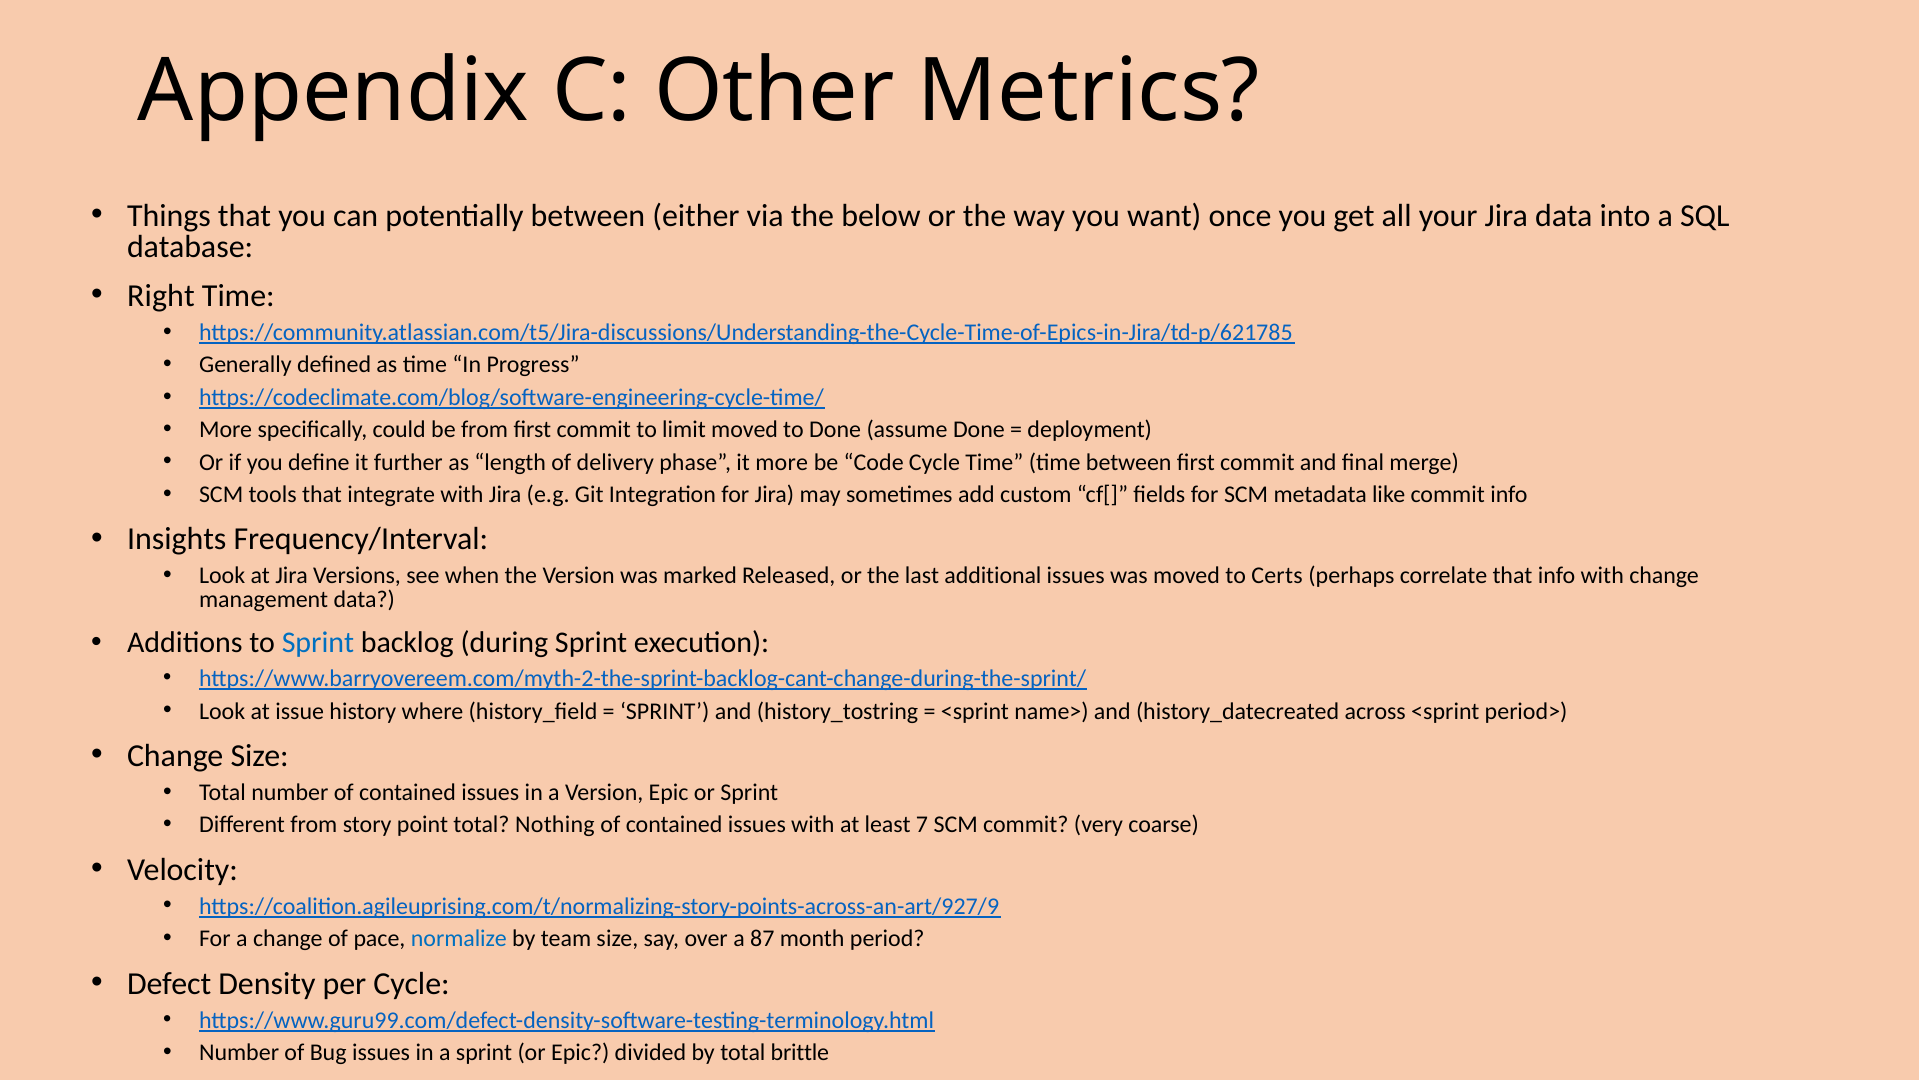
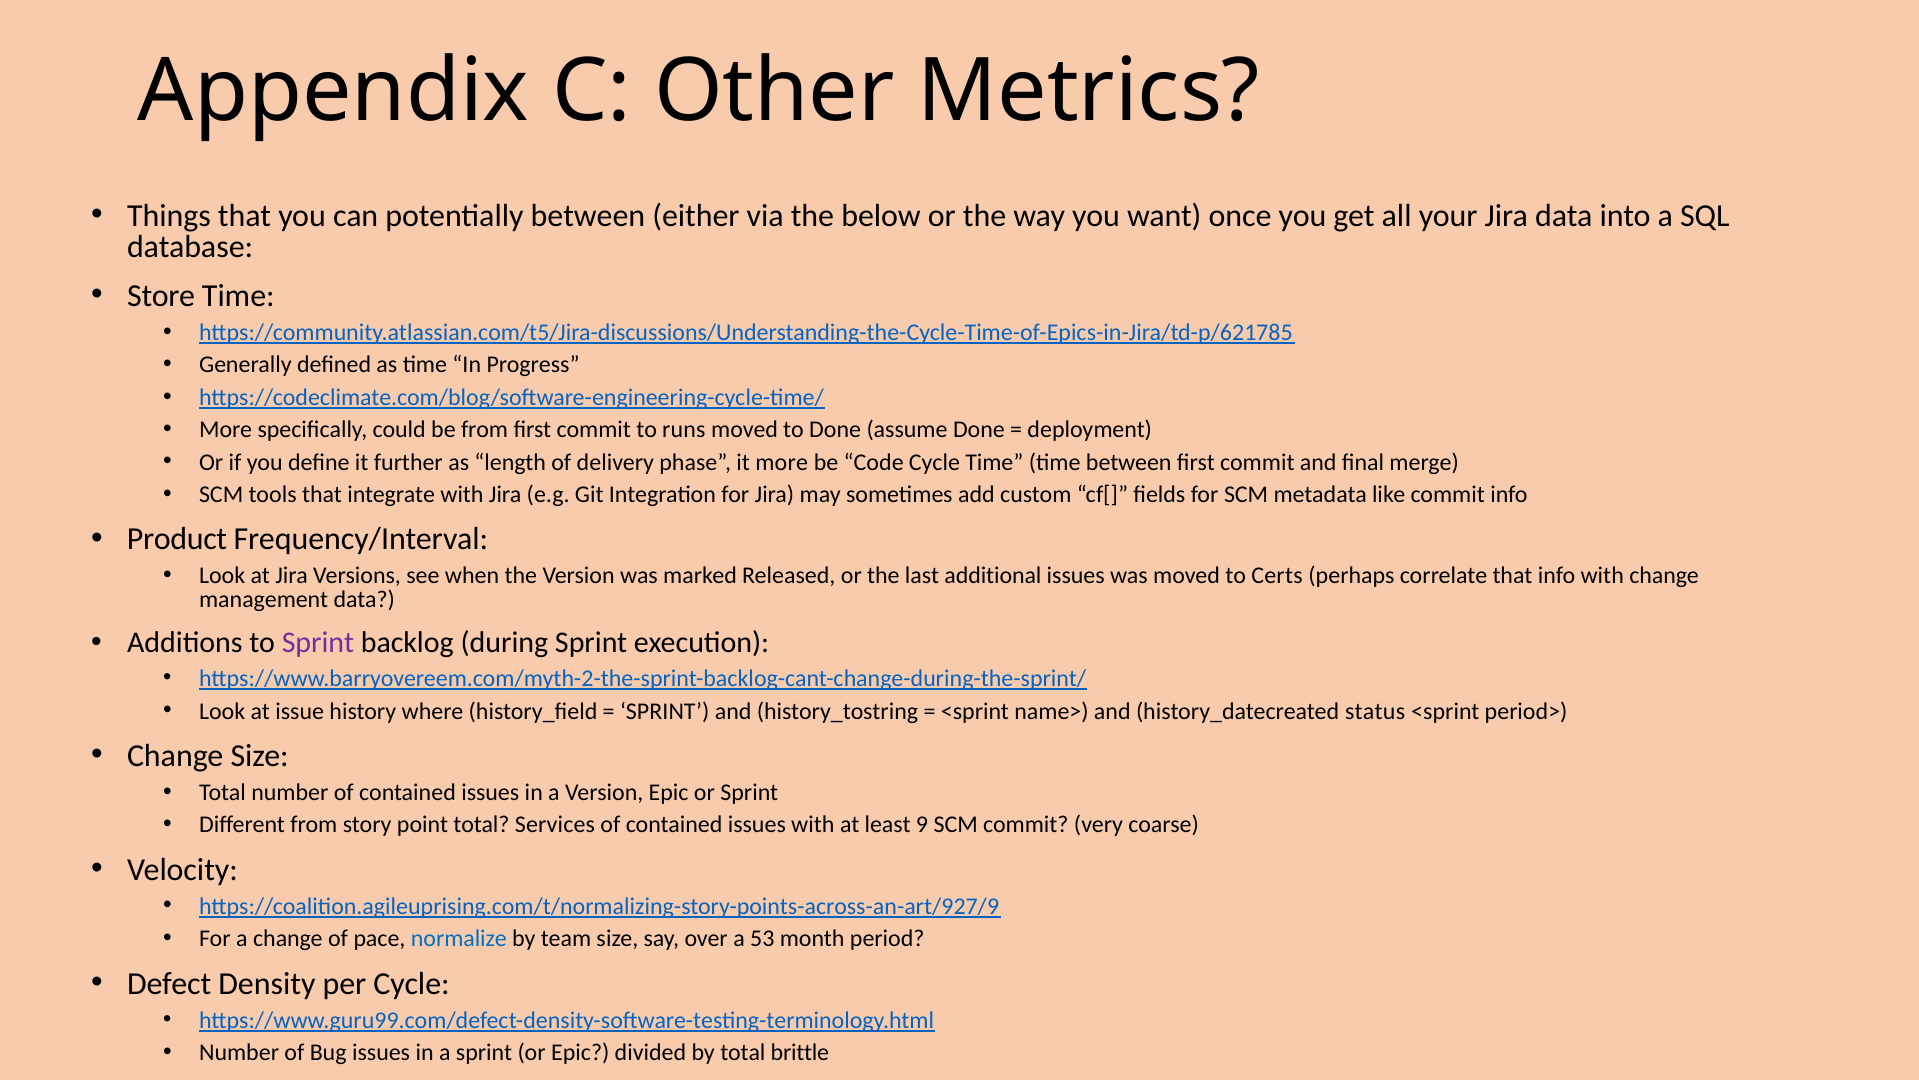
Right: Right -> Store
limit: limit -> runs
Insights: Insights -> Product
Sprint at (318, 643) colour: blue -> purple
across: across -> status
Nothing: Nothing -> Services
7: 7 -> 9
87: 87 -> 53
